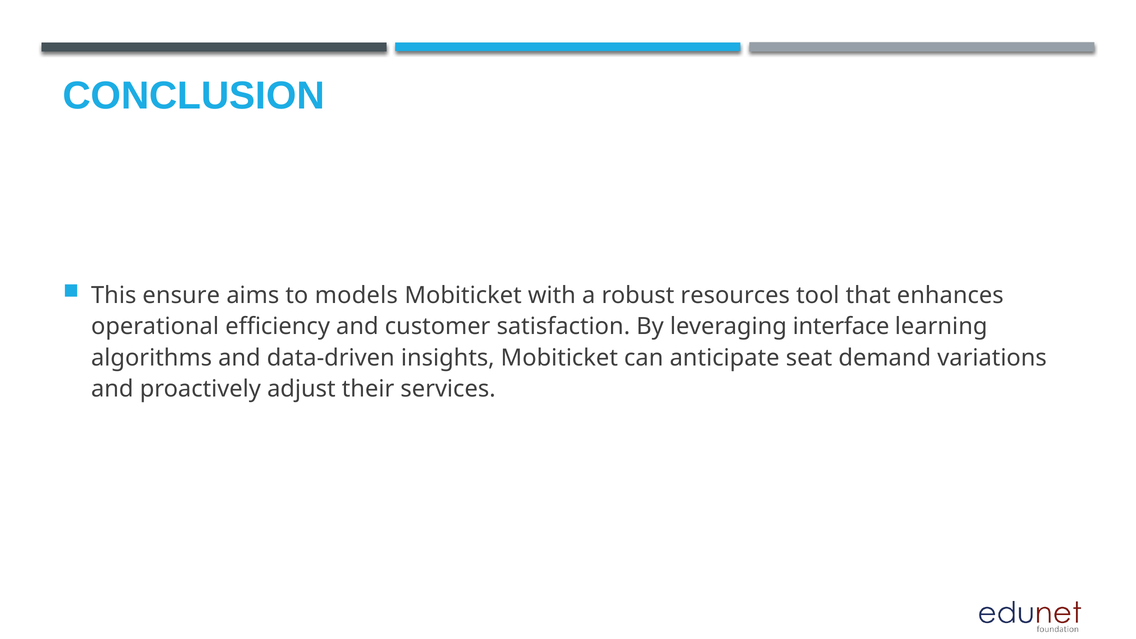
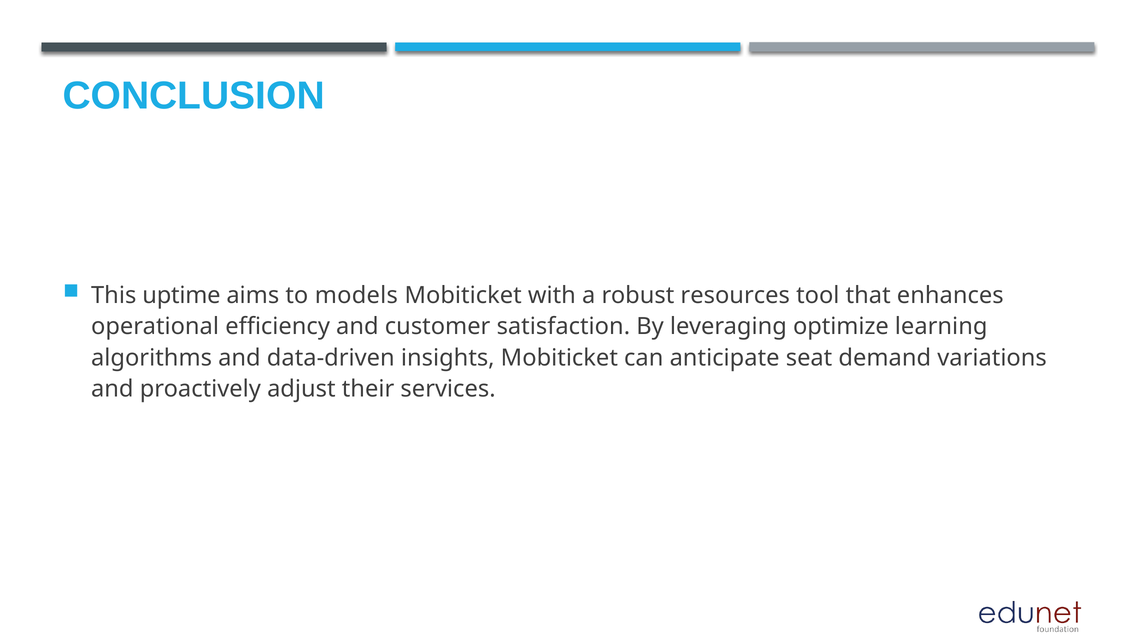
ensure: ensure -> uptime
interface: interface -> optimize
